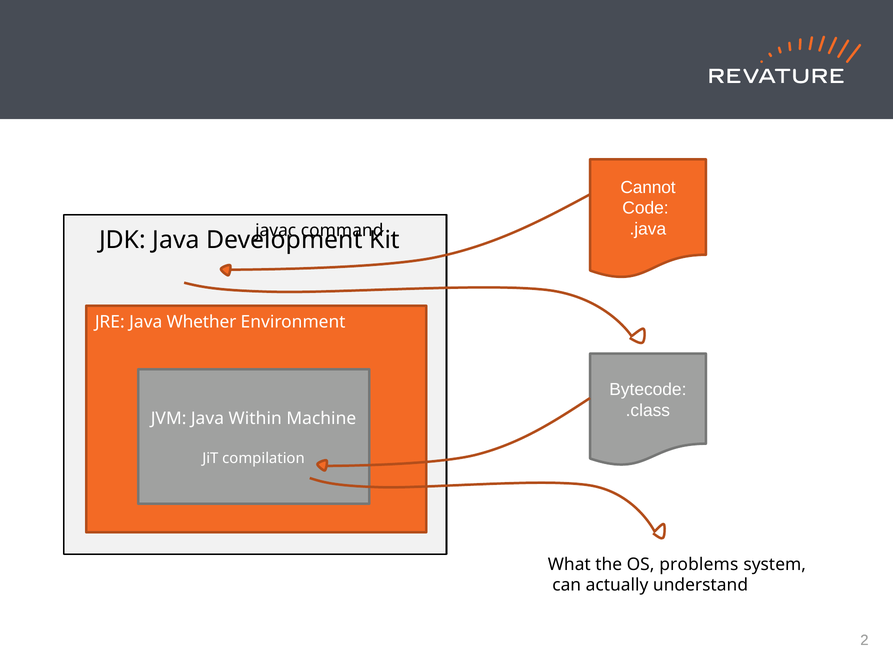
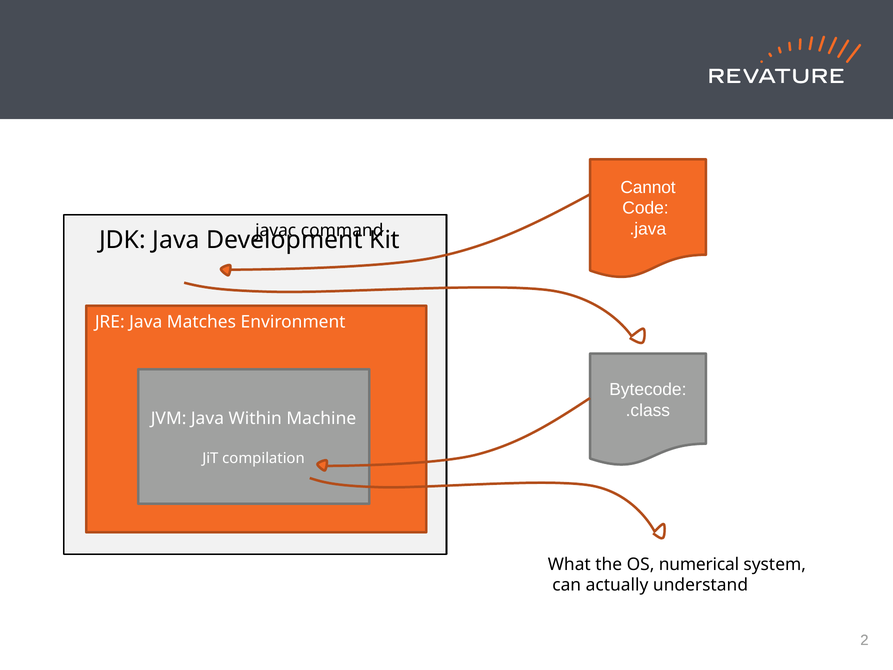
Whether: Whether -> Matches
problems: problems -> numerical
